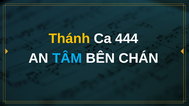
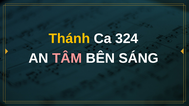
444: 444 -> 324
TÂM colour: light blue -> pink
CHÁN: CHÁN -> SÁNG
